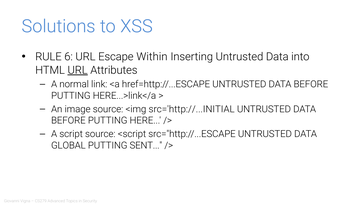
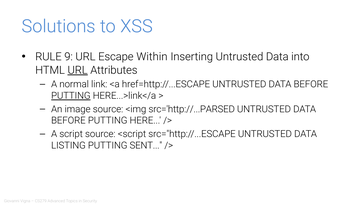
6: 6 -> 9
PUTTING at (71, 96) underline: none -> present
src='http://...INITIAL: src='http://...INITIAL -> src='http://...PARSED
GLOBAL: GLOBAL -> LISTING
